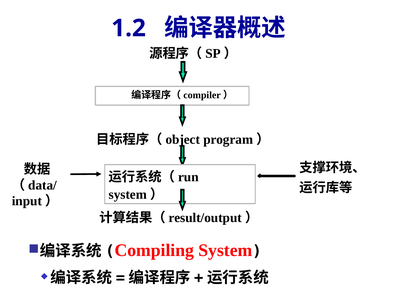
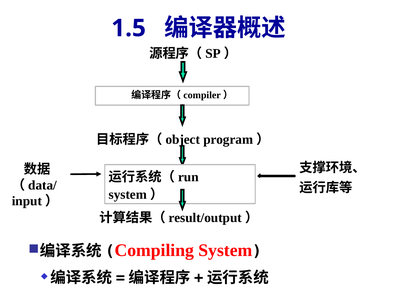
1.2: 1.2 -> 1.5
